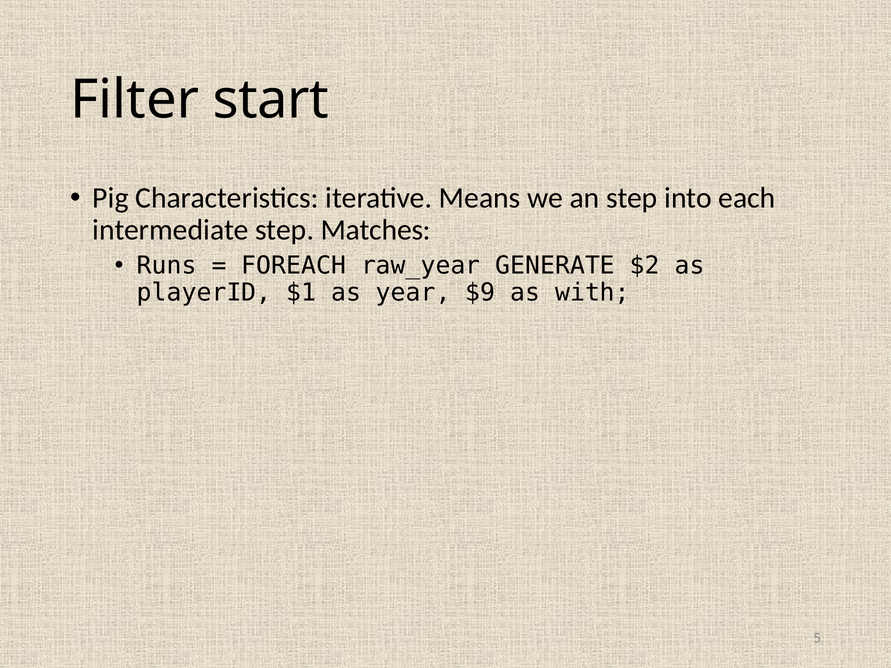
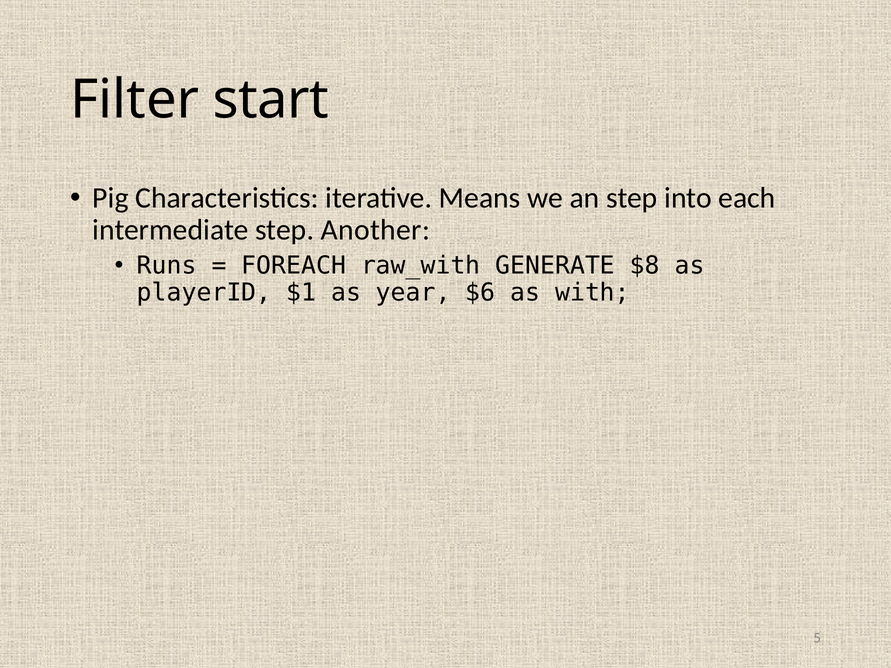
Matches: Matches -> Another
raw_year: raw_year -> raw_with
$2: $2 -> $8
$9: $9 -> $6
